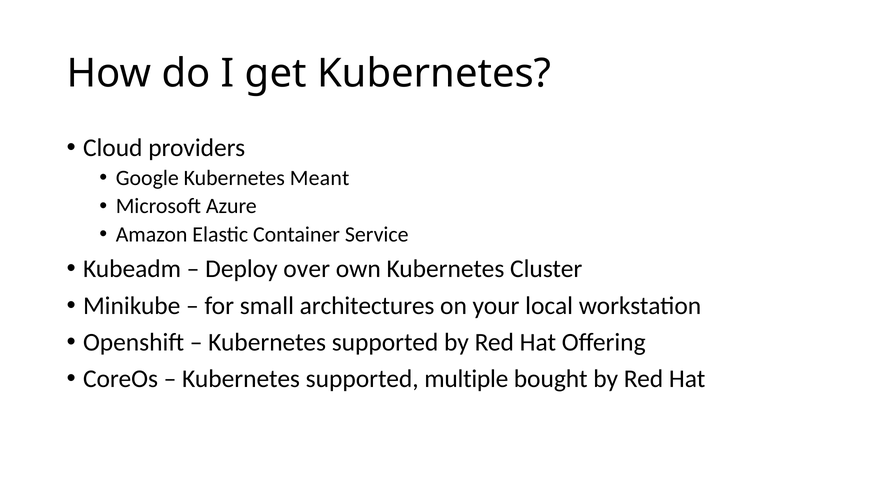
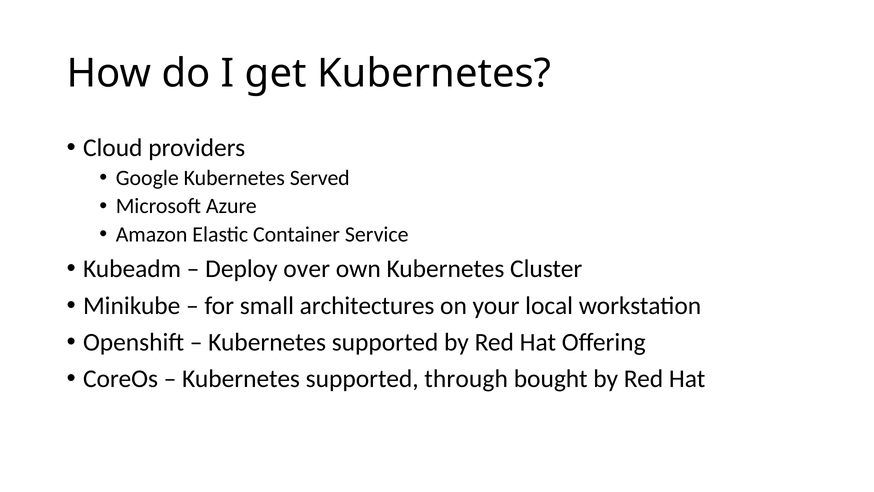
Meant: Meant -> Served
multiple: multiple -> through
